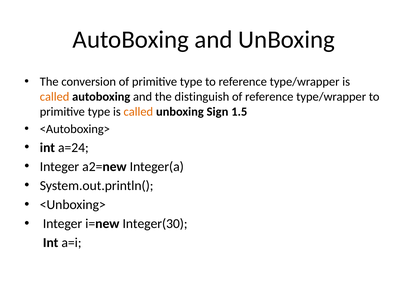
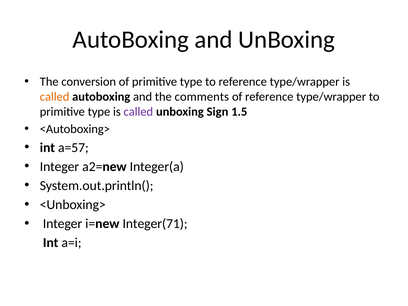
distinguish: distinguish -> comments
called at (138, 112) colour: orange -> purple
a=24: a=24 -> a=57
Integer(30: Integer(30 -> Integer(71
